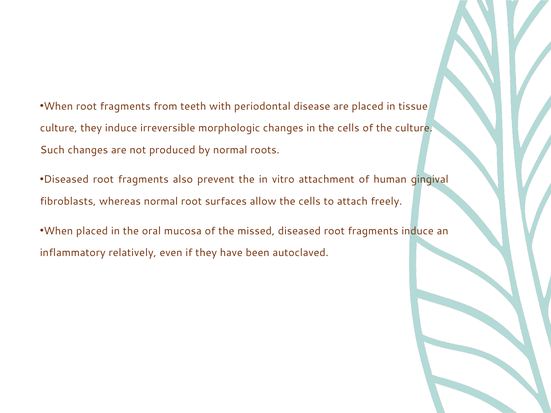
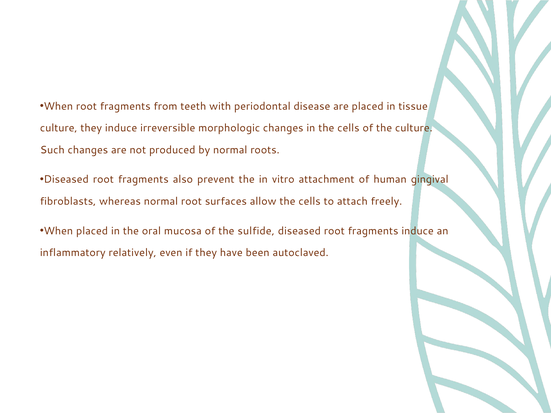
missed: missed -> sulfide
